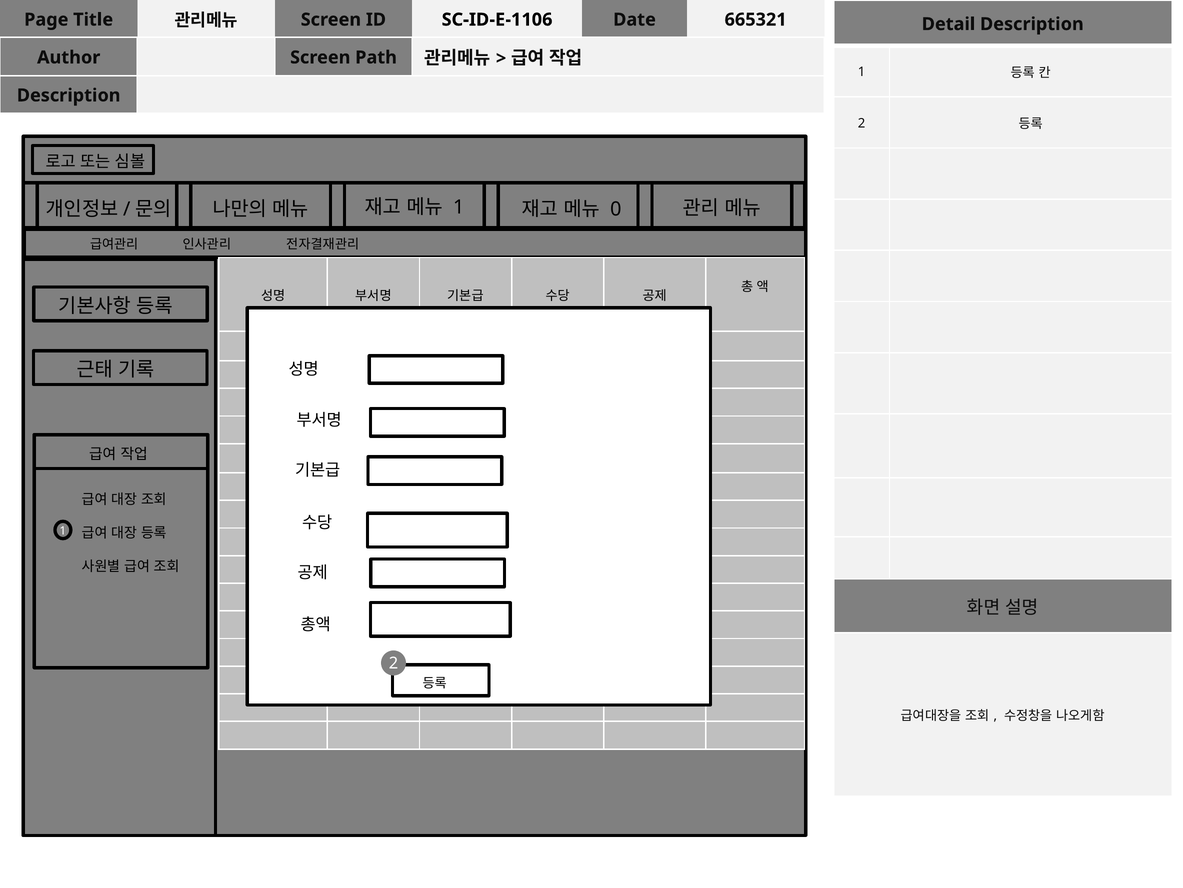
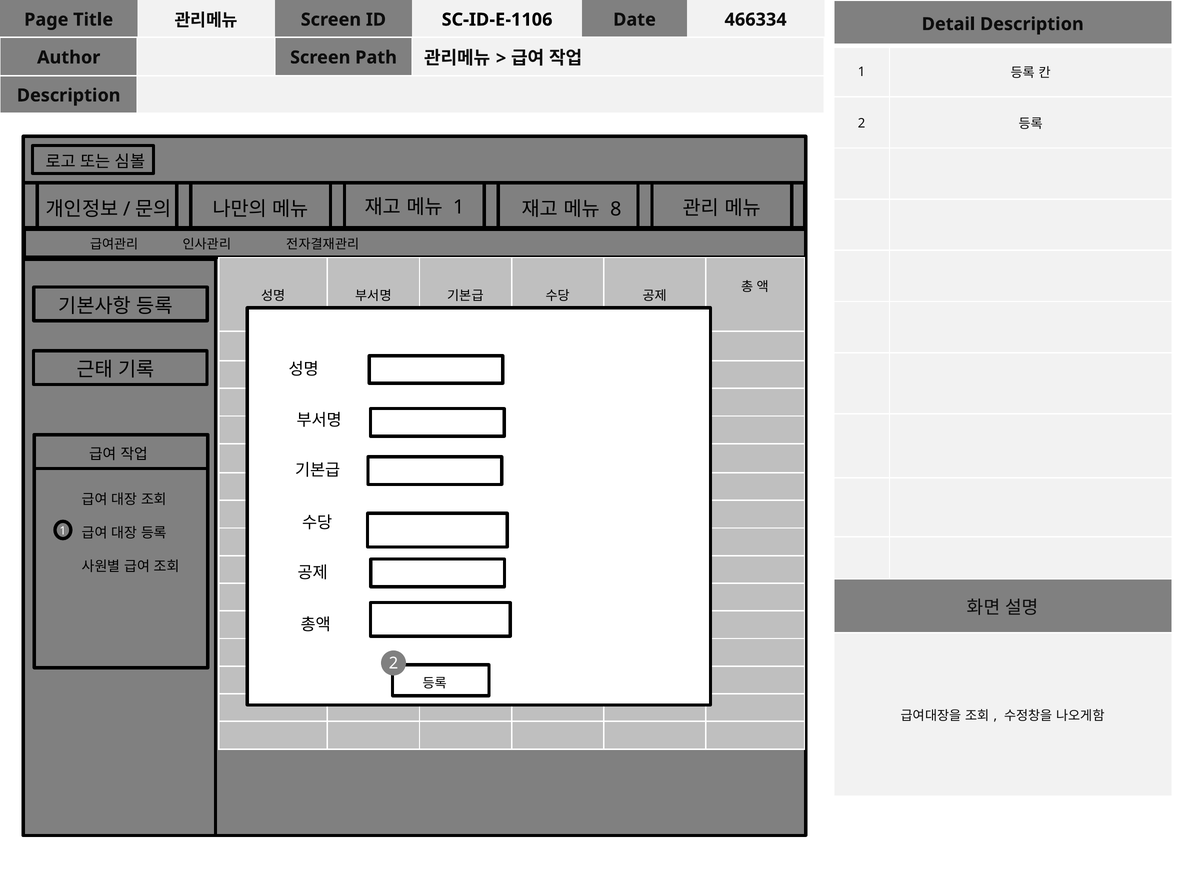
665321: 665321 -> 466334
0: 0 -> 8
